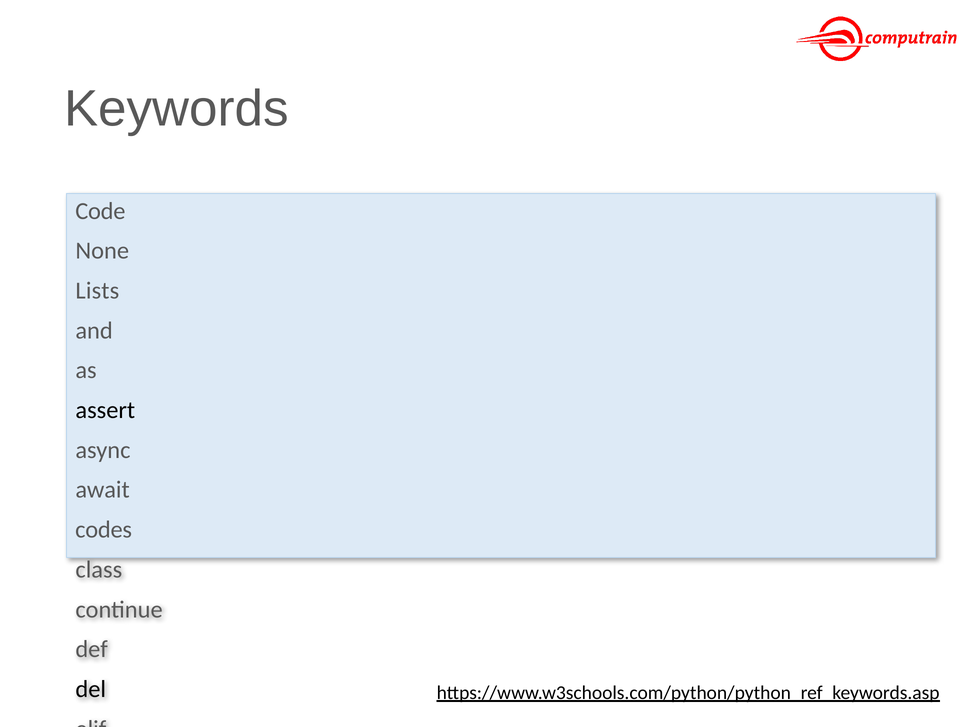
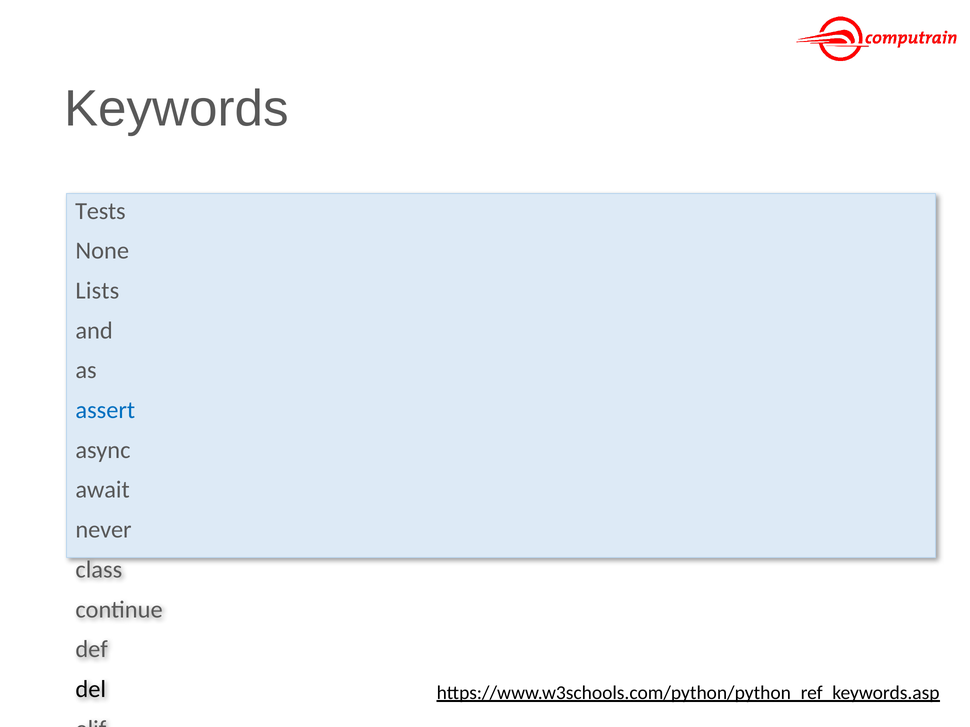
Code: Code -> Tests
assert colour: black -> blue
codes: codes -> never
